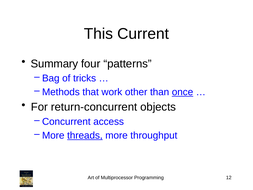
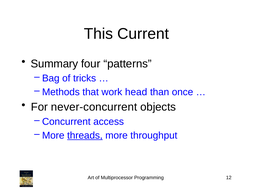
other: other -> head
once underline: present -> none
return-concurrent: return-concurrent -> never-concurrent
